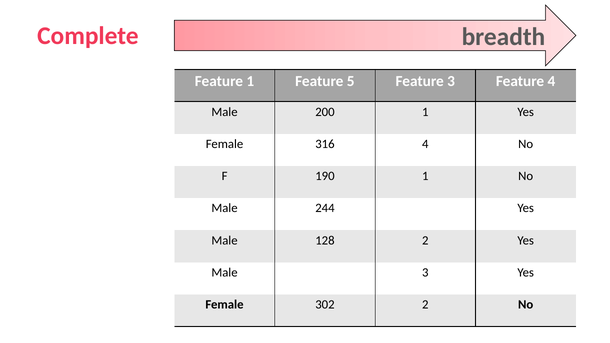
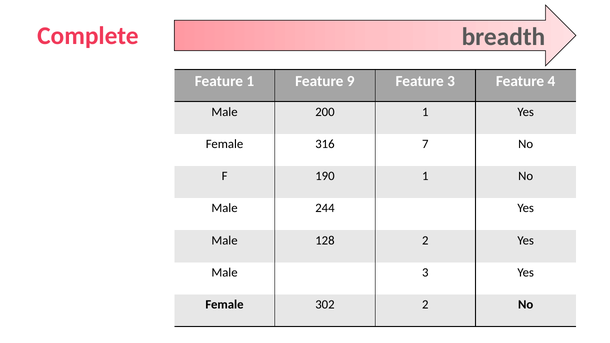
5: 5 -> 9
316 4: 4 -> 7
